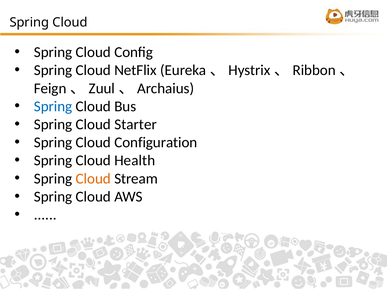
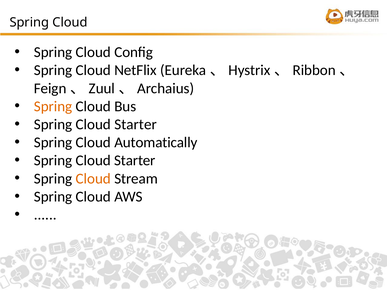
Spring at (53, 106) colour: blue -> orange
Configuration: Configuration -> Automatically
Health at (135, 161): Health -> Starter
